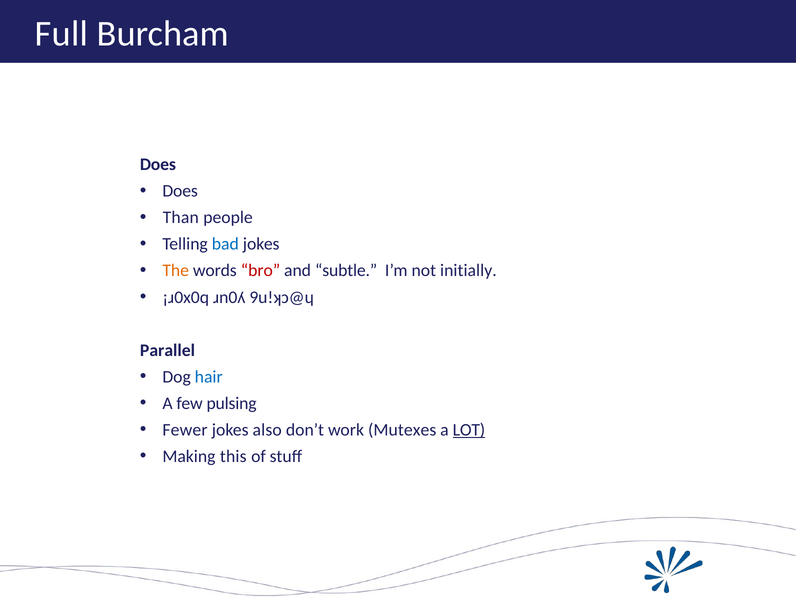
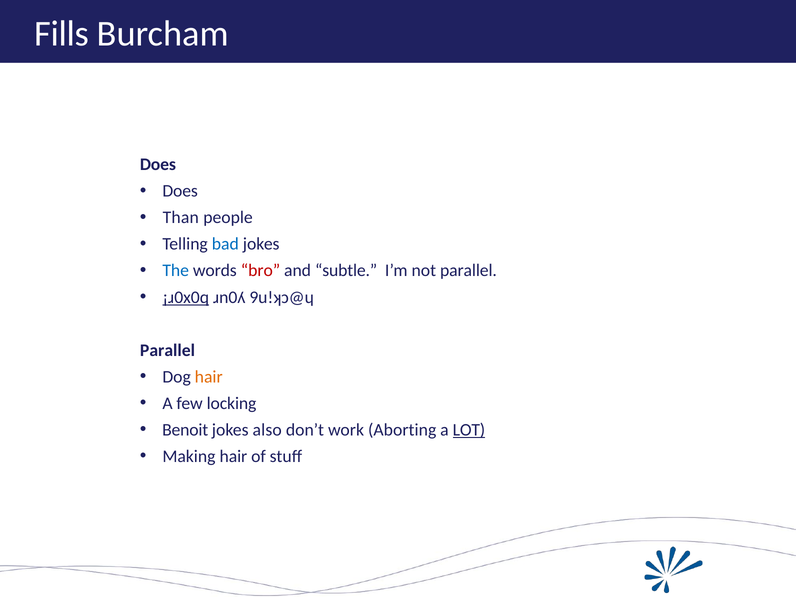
Full: Full -> Fills
The colour: orange -> blue
not initially: initially -> parallel
¡ɹ0x0q underline: none -> present
hair at (209, 377) colour: blue -> orange
pulsing: pulsing -> locking
Fewer: Fewer -> Benoit
Mutexes: Mutexes -> Aborting
Making this: this -> hair
